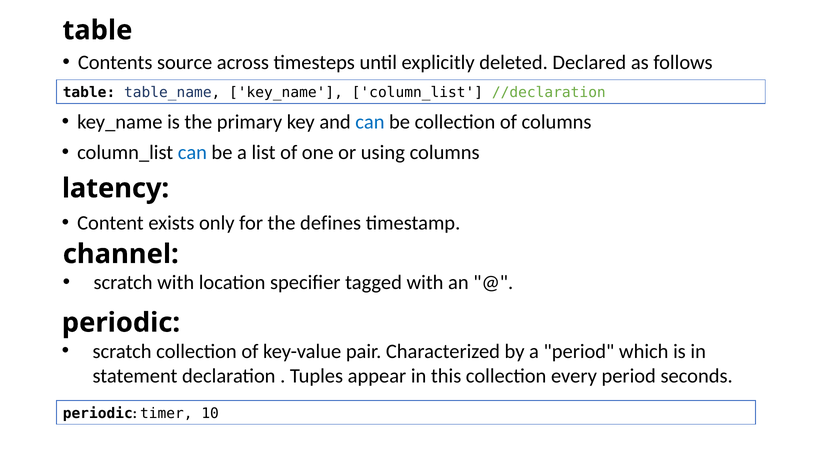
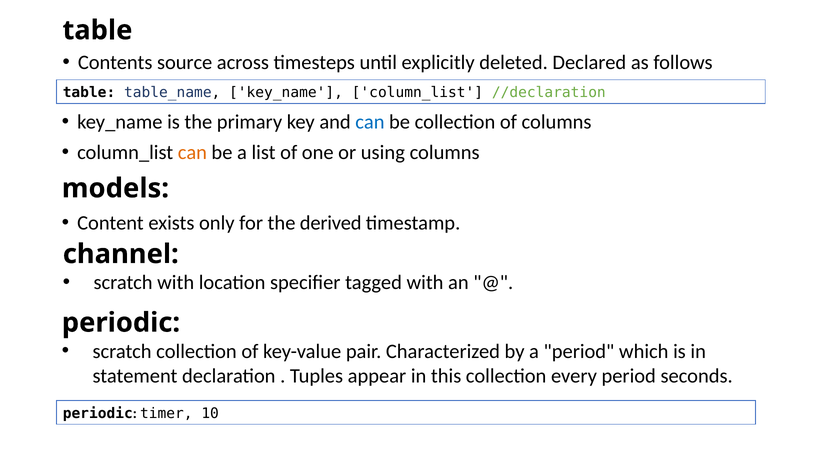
can at (192, 153) colour: blue -> orange
latency: latency -> models
defines: defines -> derived
